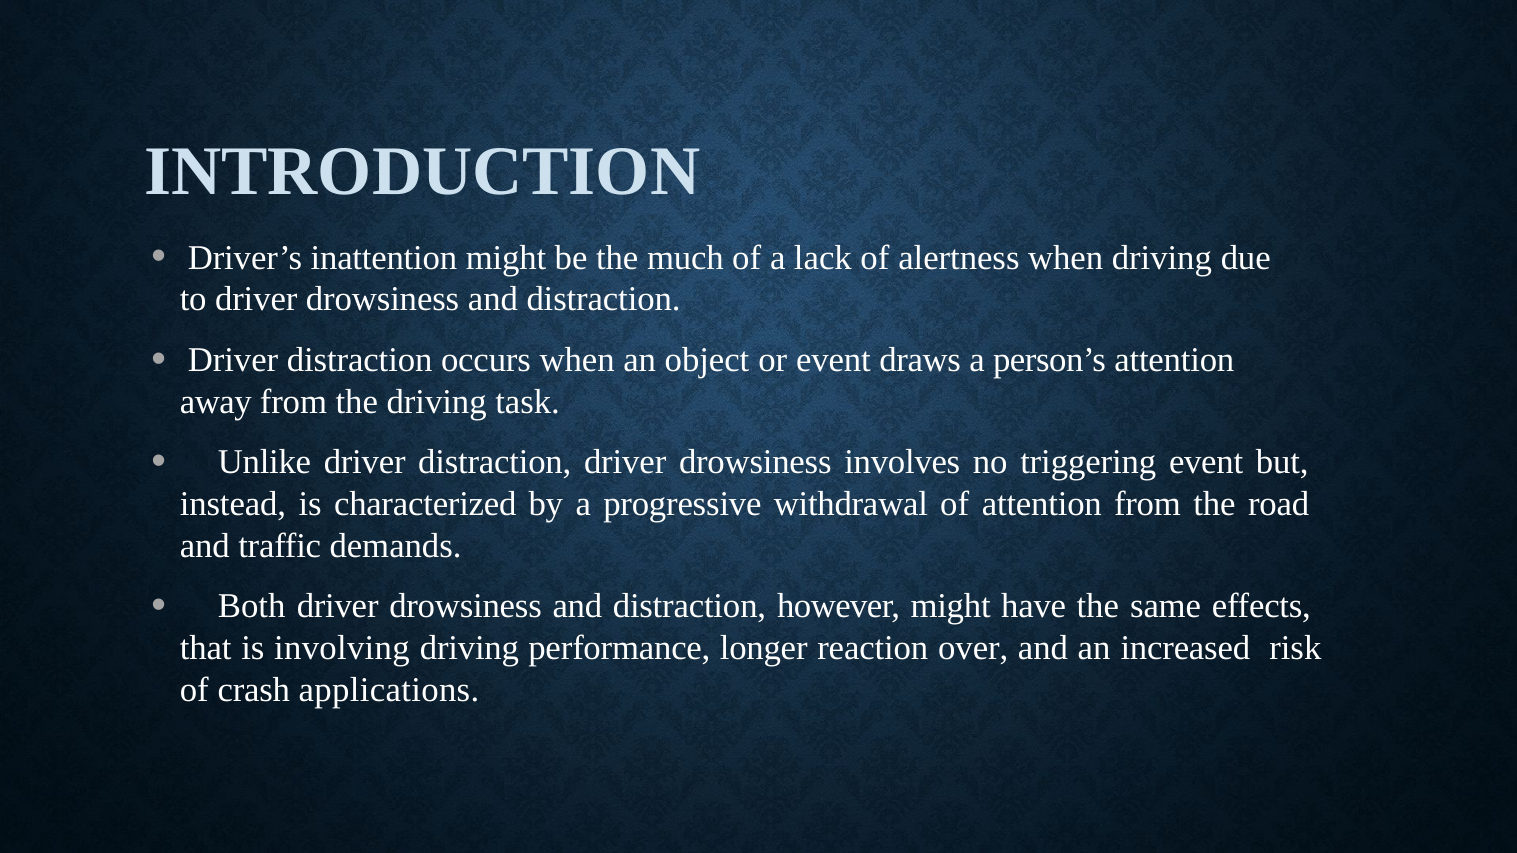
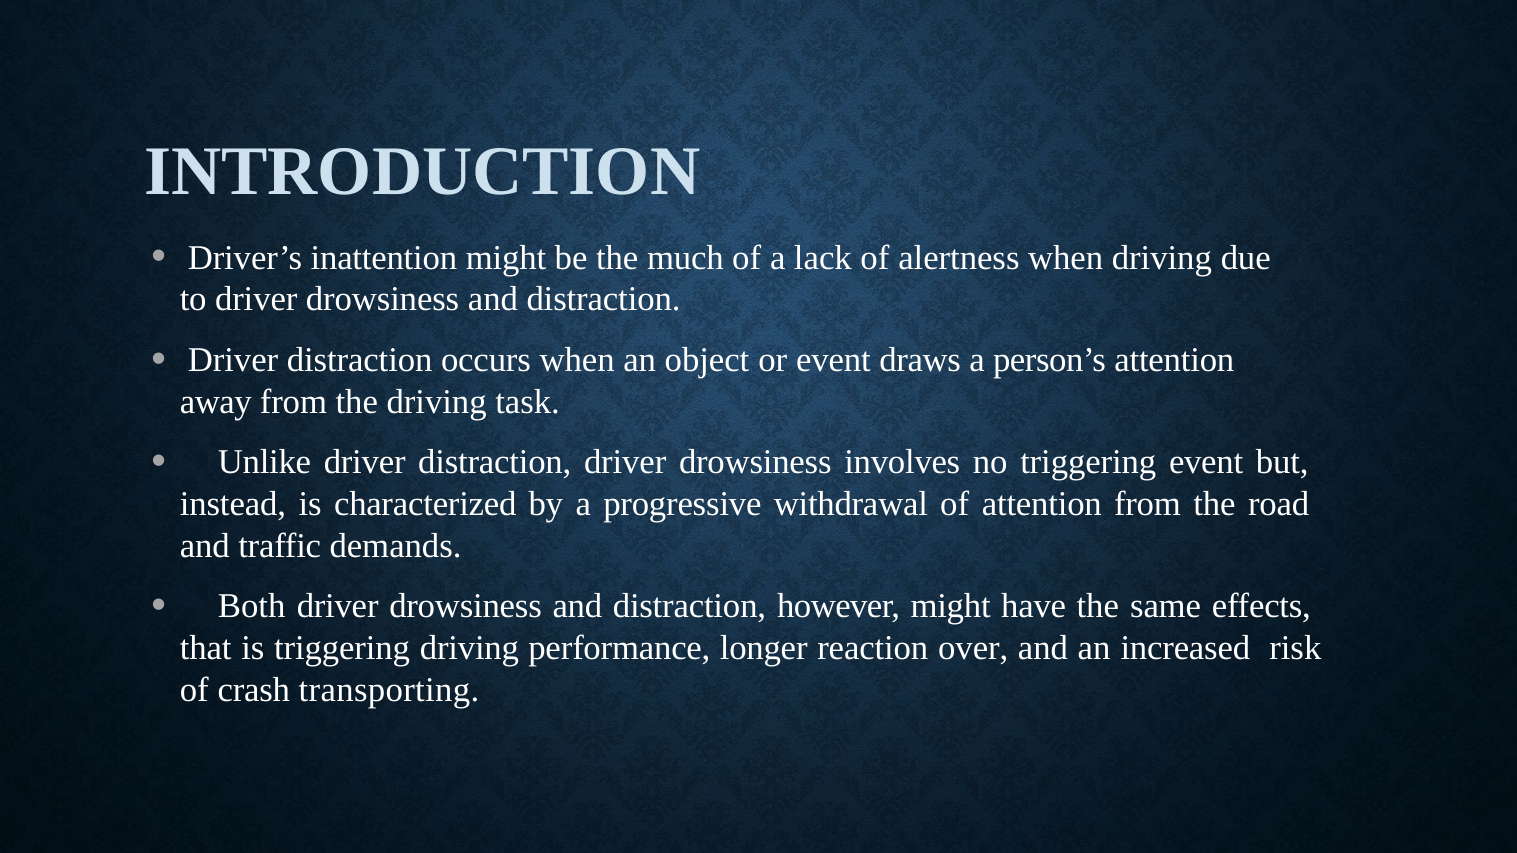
is involving: involving -> triggering
applications: applications -> transporting
